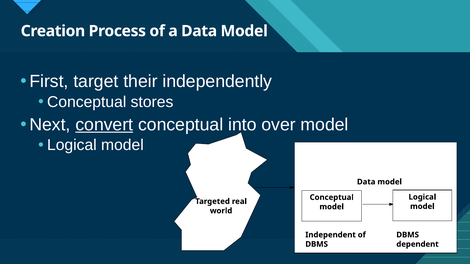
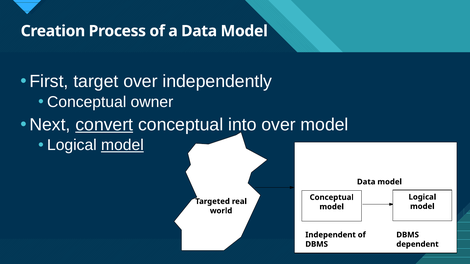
target their: their -> over
stores: stores -> owner
model at (122, 145) underline: none -> present
